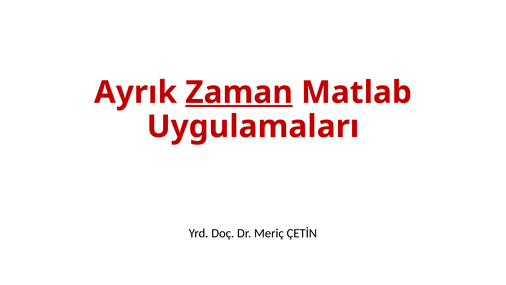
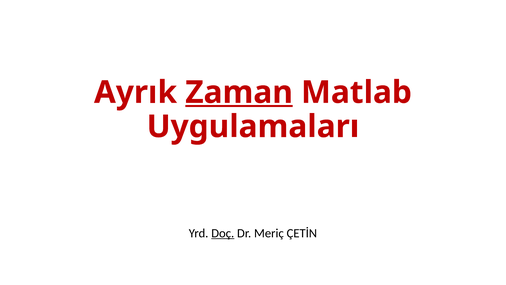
Doç underline: none -> present
